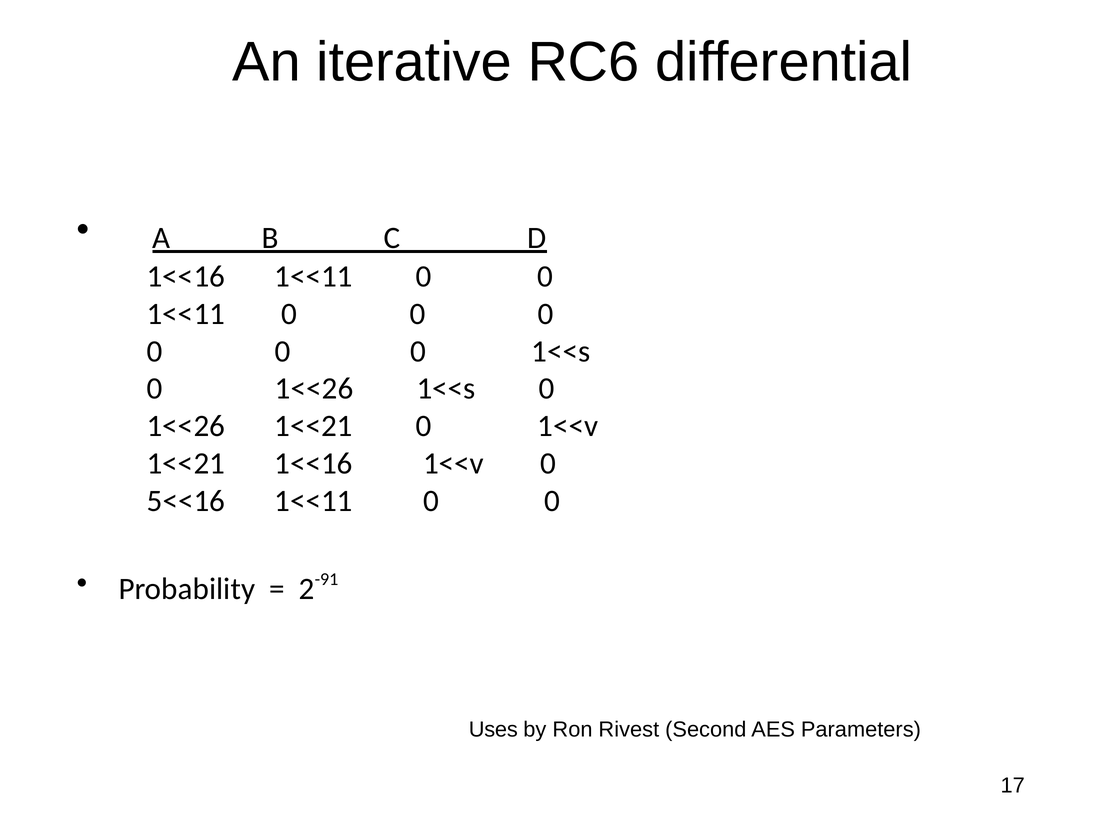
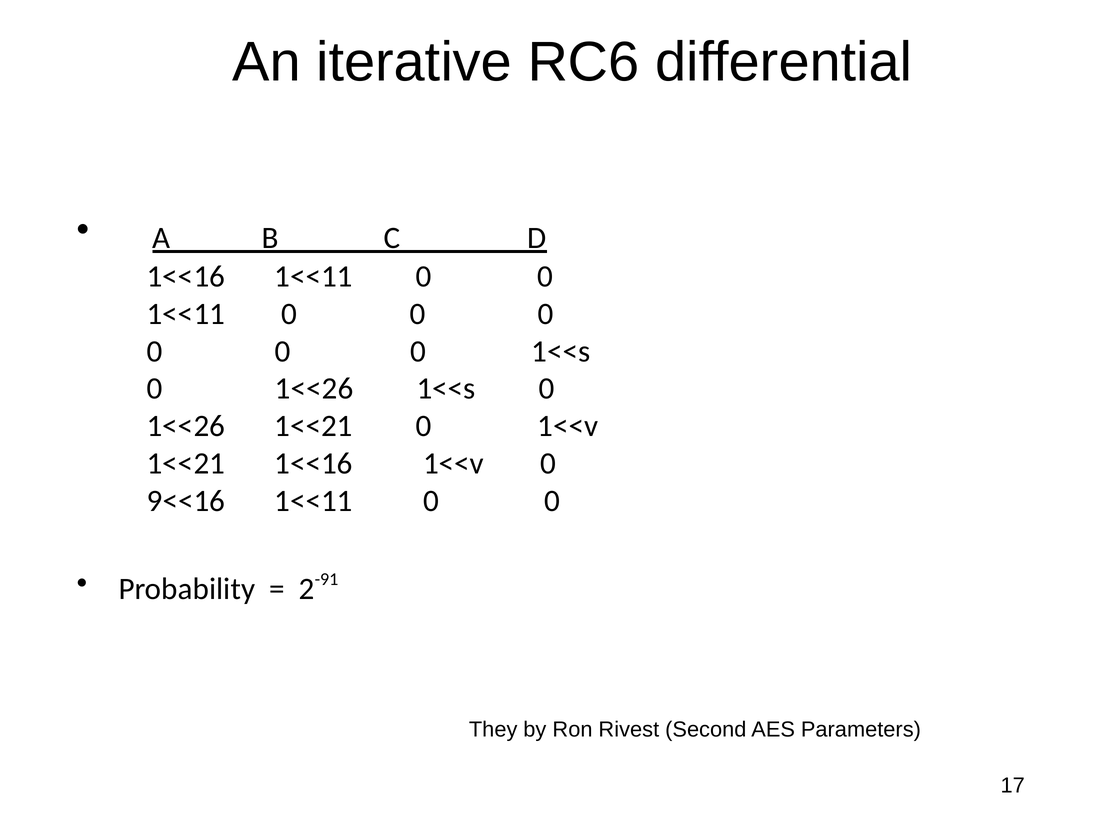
5<<16: 5<<16 -> 9<<16
Uses: Uses -> They
